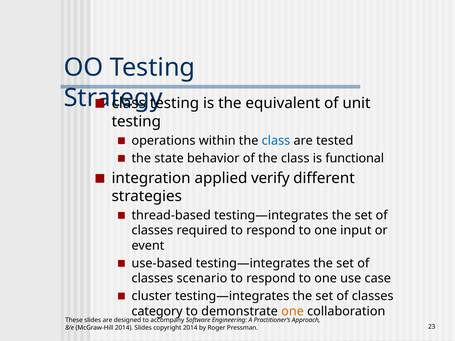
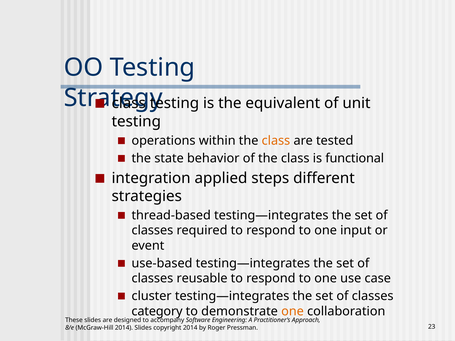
class at (276, 141) colour: blue -> orange
verify: verify -> steps
scenario: scenario -> reusable
